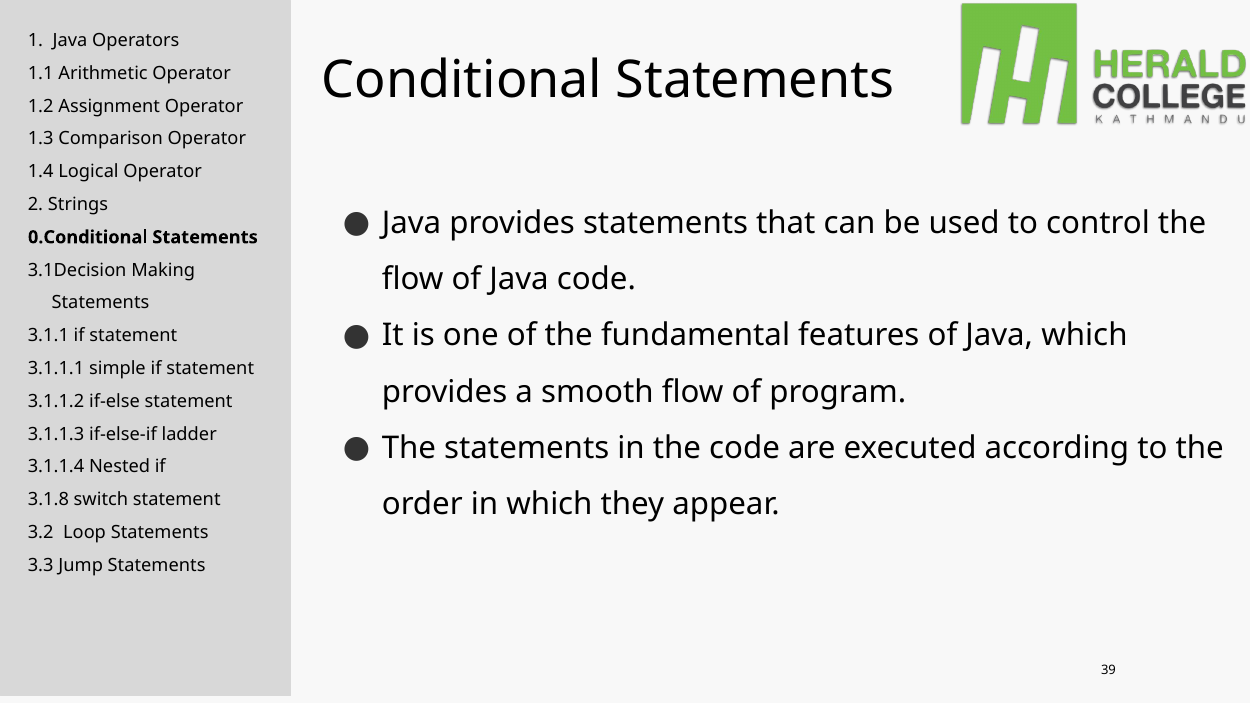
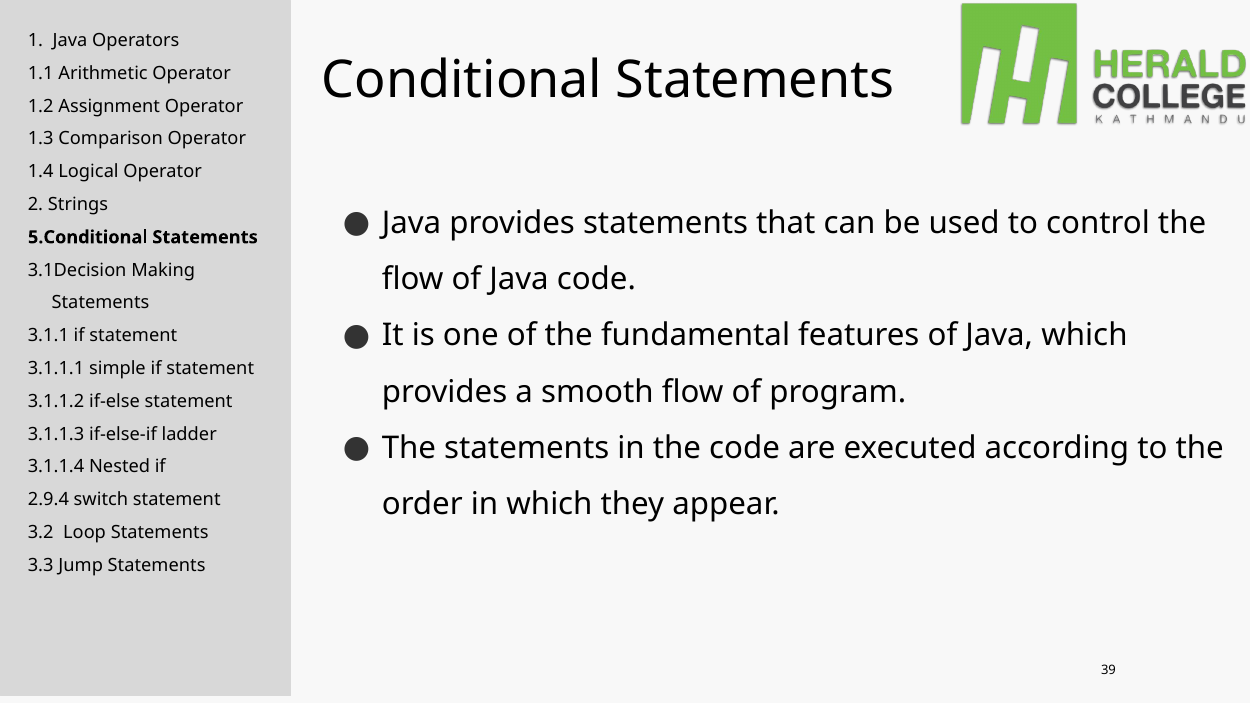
0.Conditional: 0.Conditional -> 5.Conditional
3.1.8: 3.1.8 -> 2.9.4
